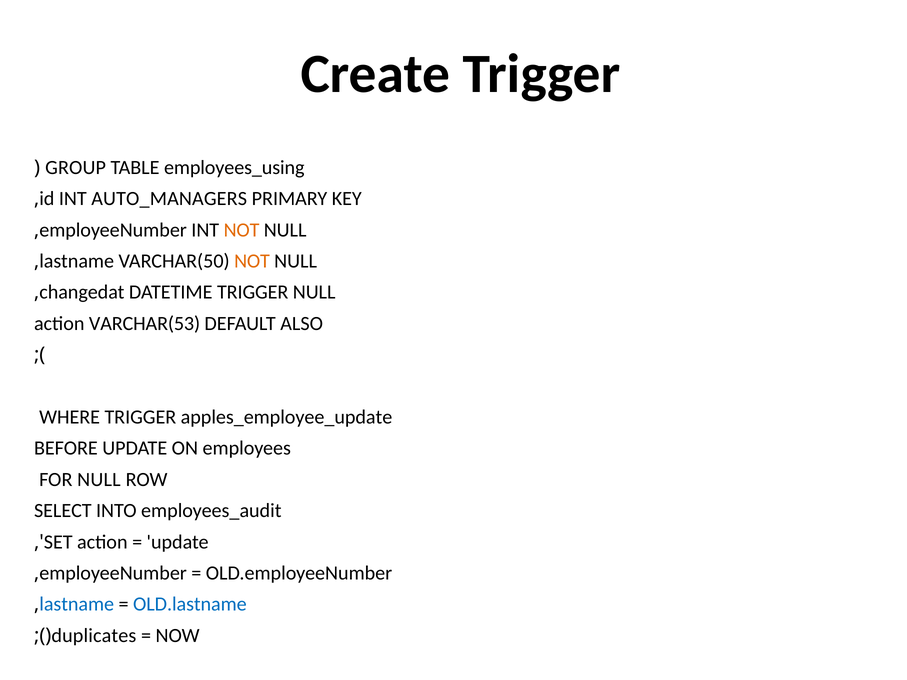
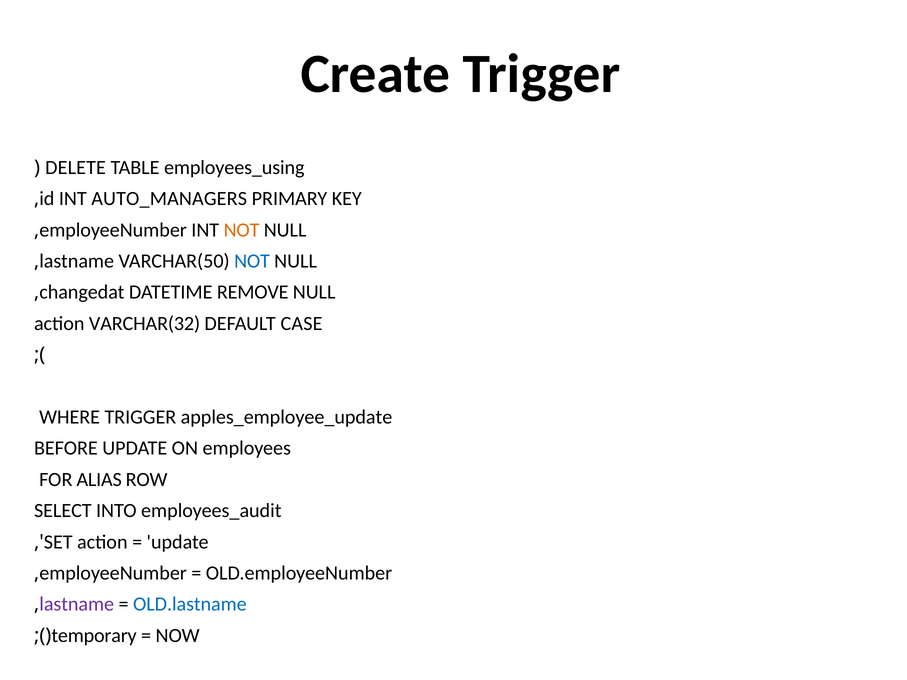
GROUP: GROUP -> DELETE
NOT at (252, 261) colour: orange -> blue
DATETIME TRIGGER: TRIGGER -> REMOVE
VARCHAR(53: VARCHAR(53 -> VARCHAR(32
ALSO: ALSO -> CASE
FOR NULL: NULL -> ALIAS
lastname at (77, 605) colour: blue -> purple
duplicates: duplicates -> temporary
